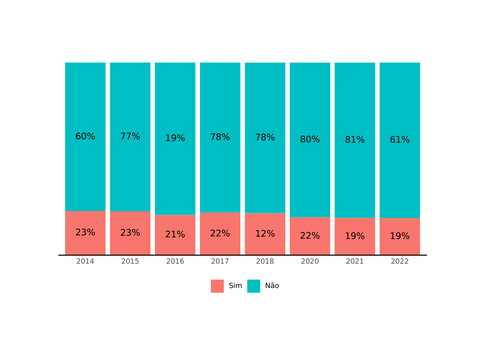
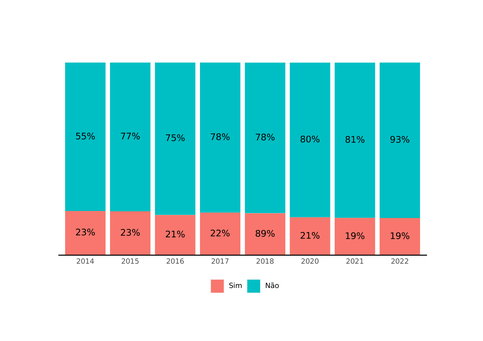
60%: 60% -> 55%
19% at (175, 138): 19% -> 75%
61%: 61% -> 93%
12%: 12% -> 89%
22% at (310, 235): 22% -> 21%
